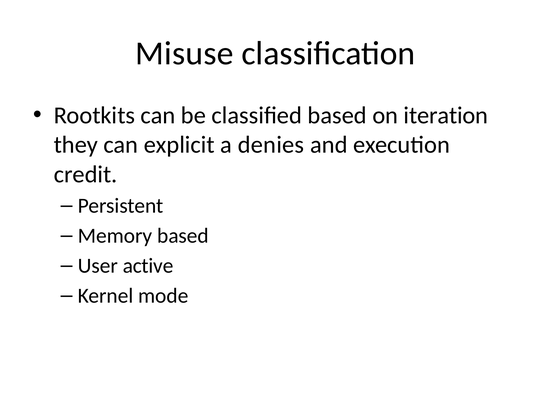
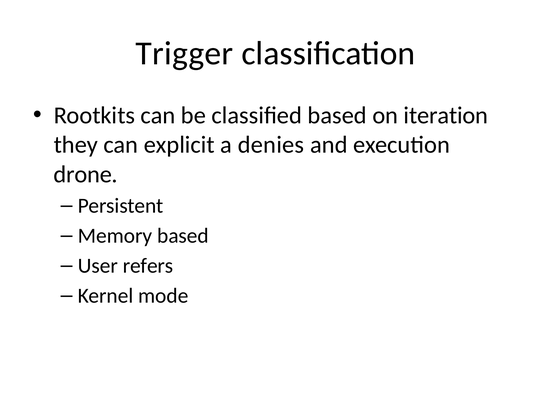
Misuse: Misuse -> Trigger
credit: credit -> drone
active: active -> refers
